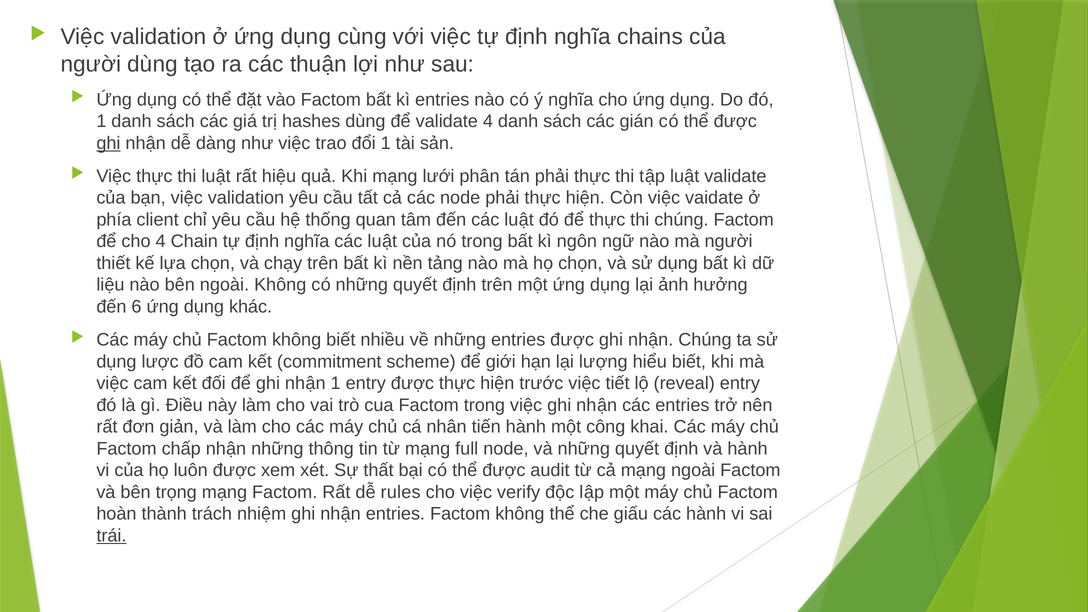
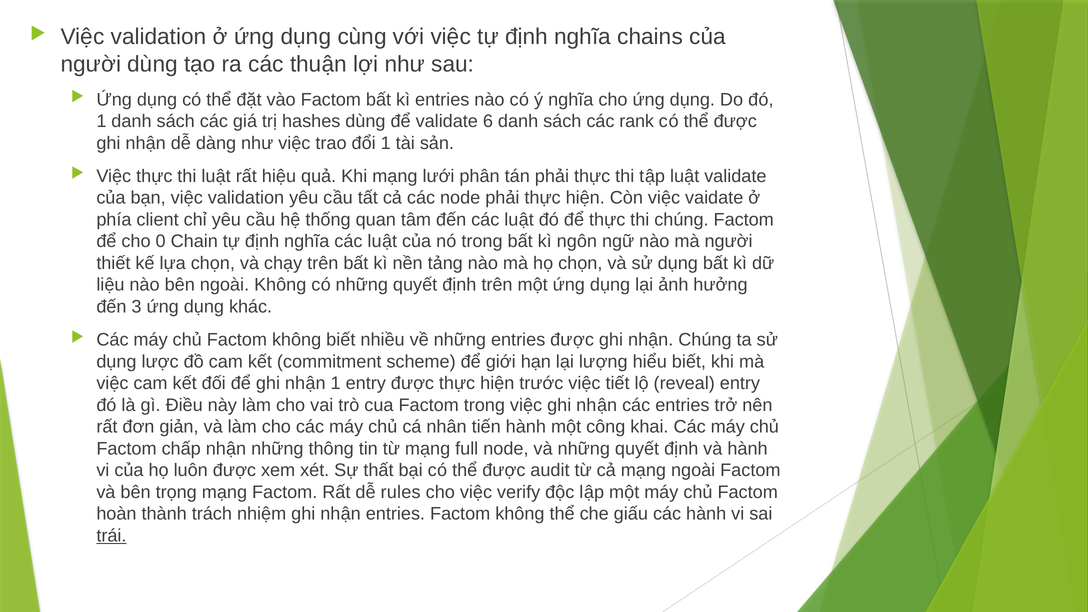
validate 4: 4 -> 6
gián: gián -> rank
ghi at (108, 143) underline: present -> none
cho 4: 4 -> 0
6: 6 -> 3
